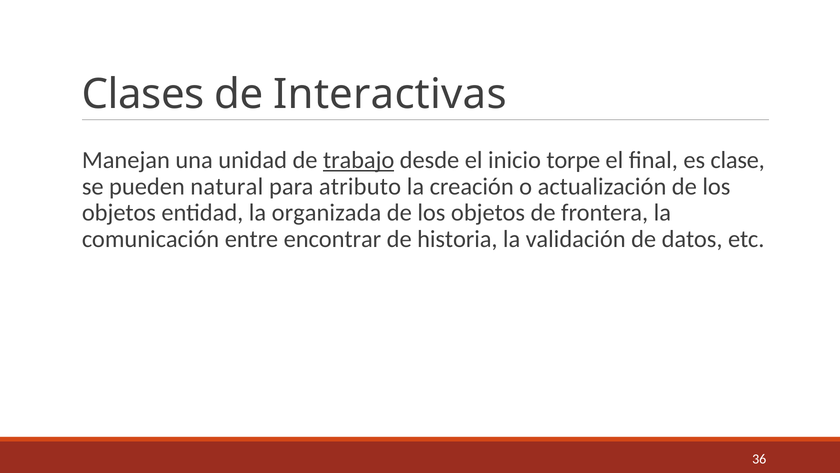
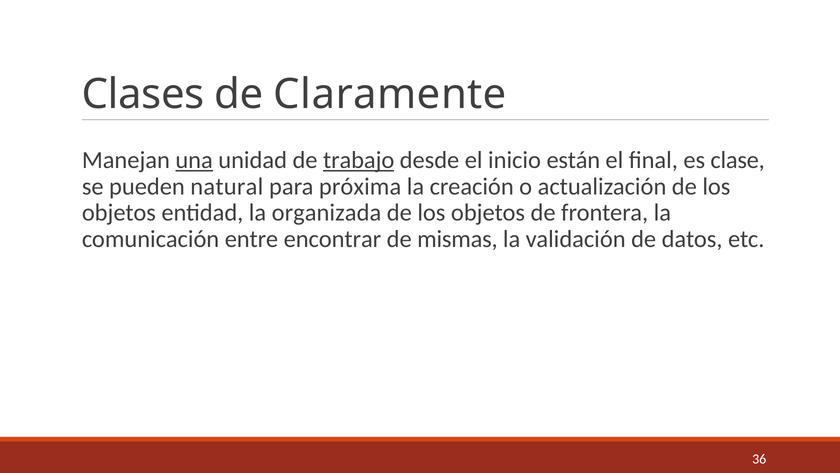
Interactivas: Interactivas -> Claramente
una underline: none -> present
torpe: torpe -> están
atributo: atributo -> próxima
historia: historia -> mismas
